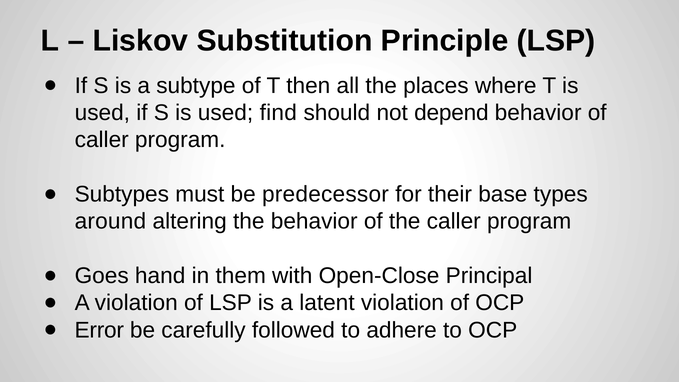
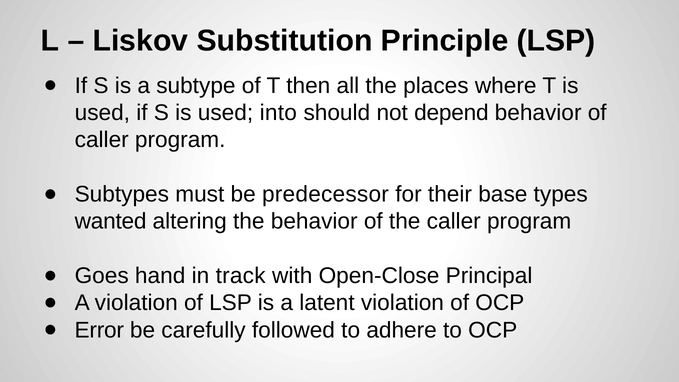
find: find -> into
around: around -> wanted
them: them -> track
